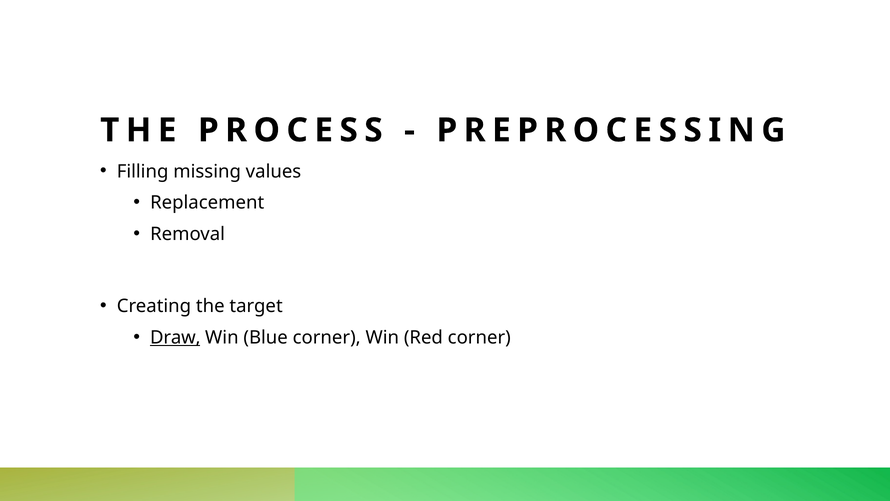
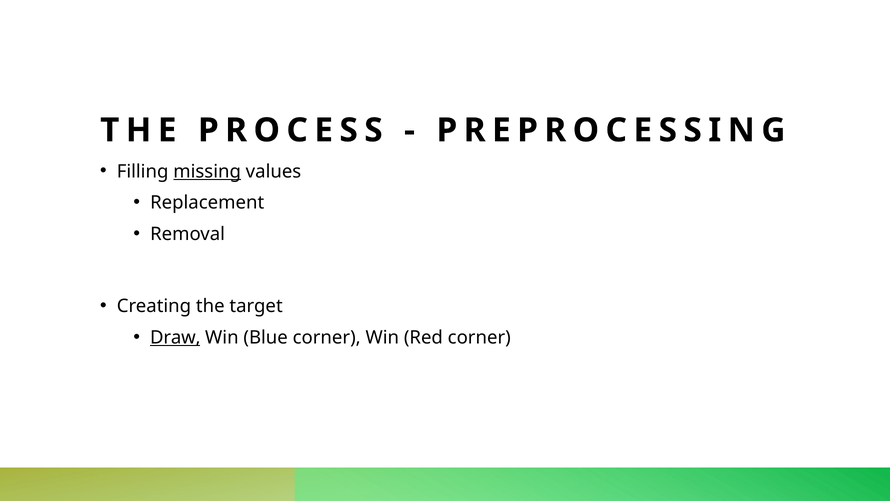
missing underline: none -> present
